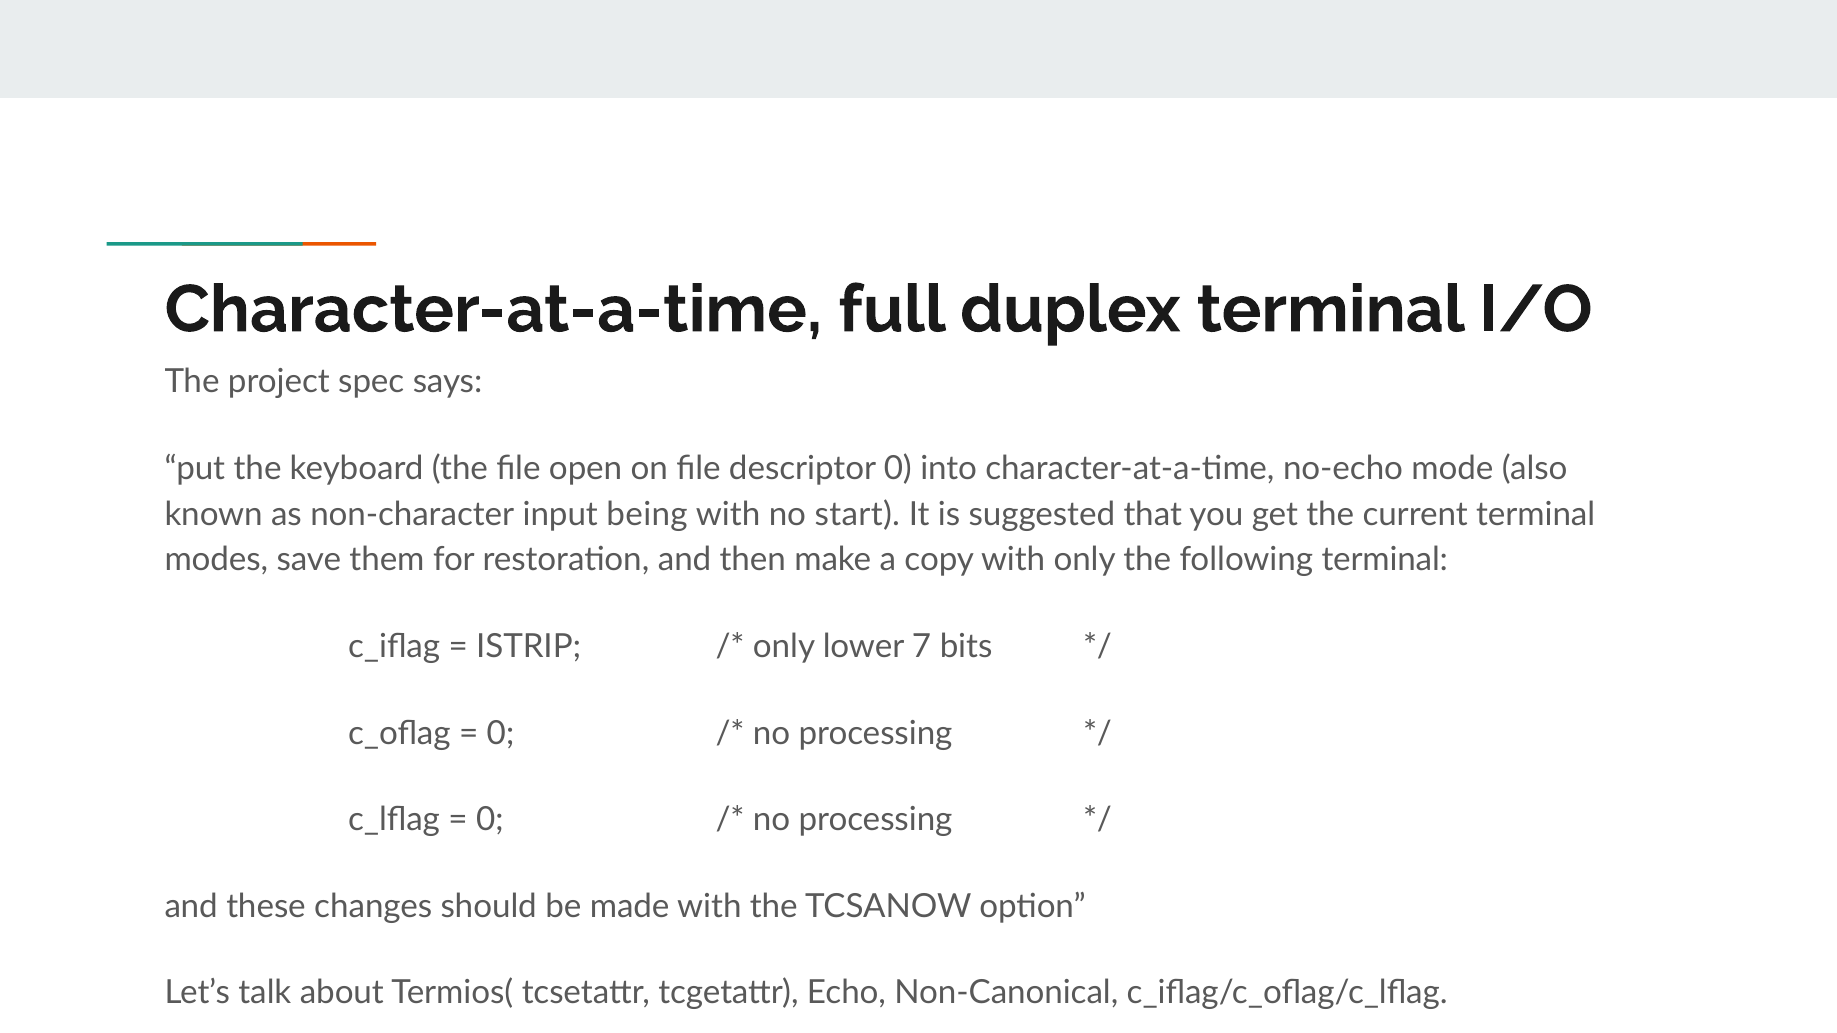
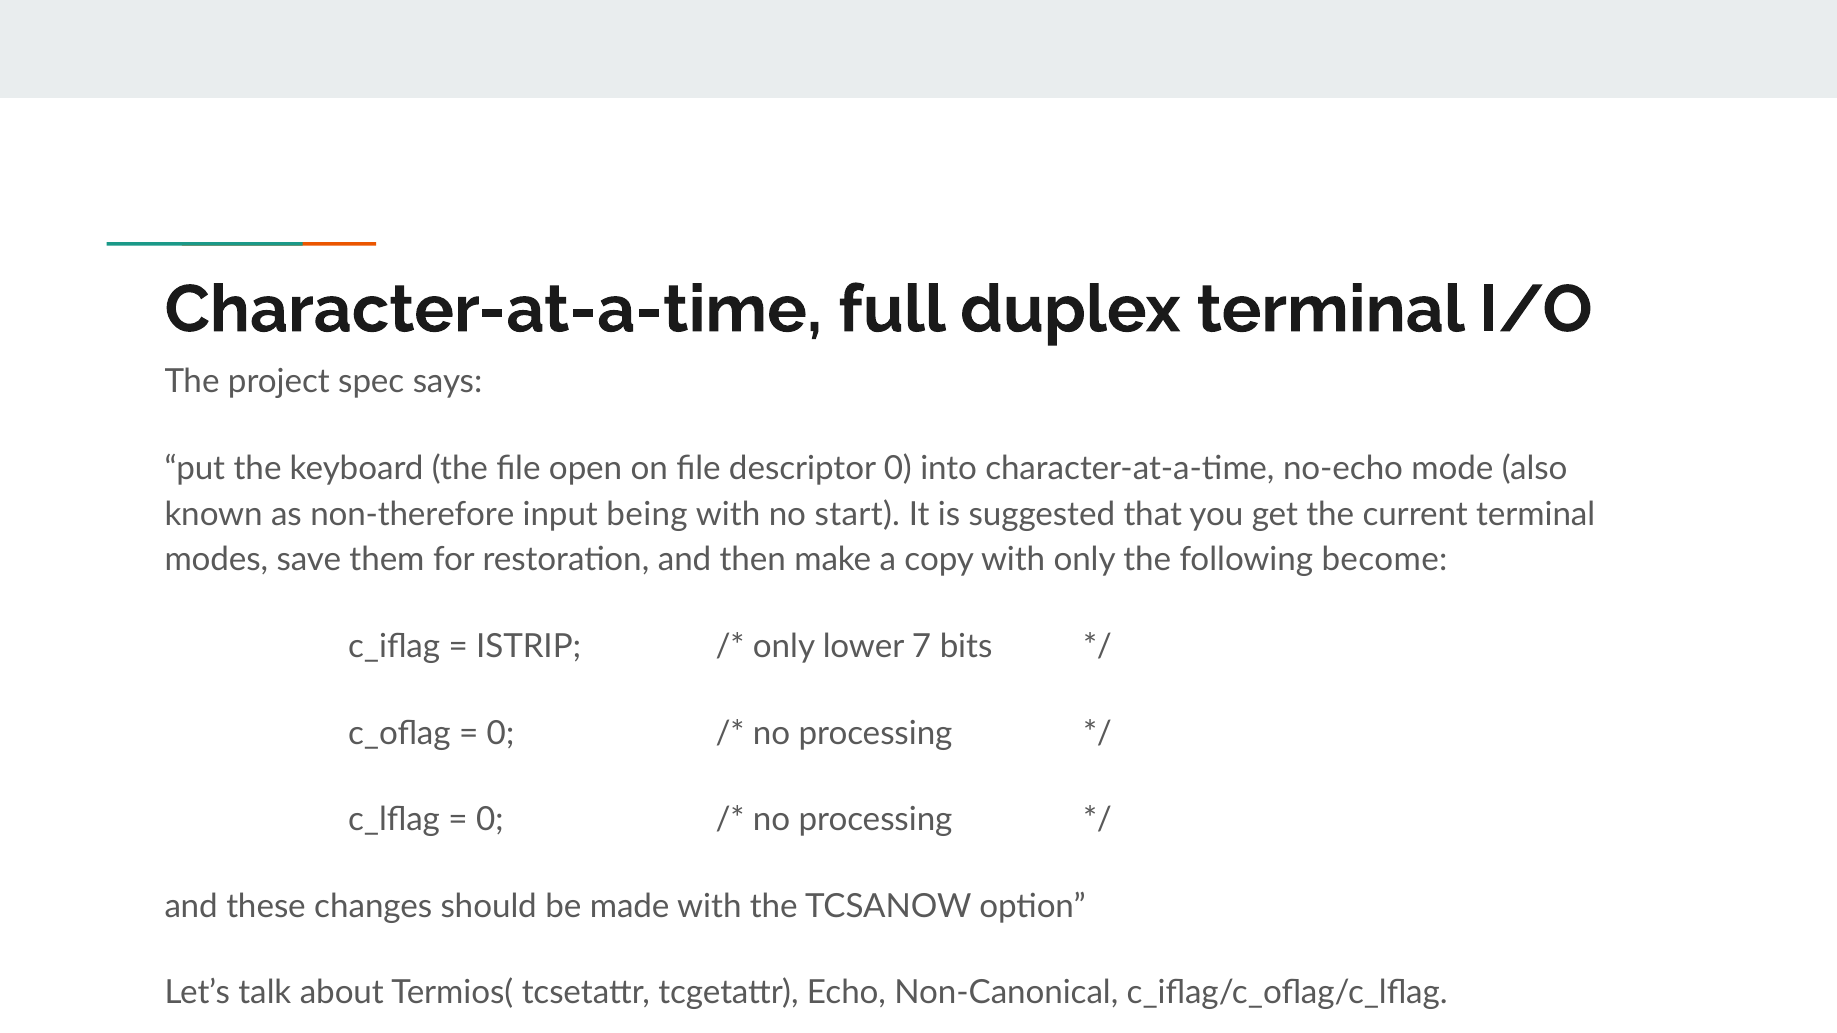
non-character: non-character -> non-therefore
following terminal: terminal -> become
